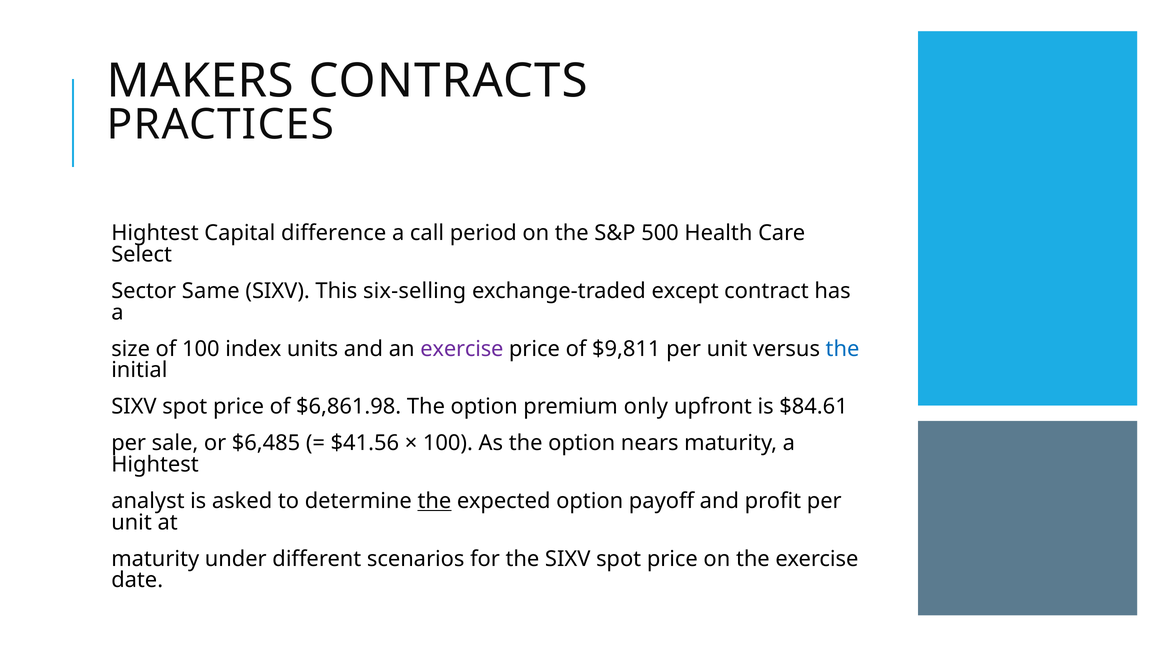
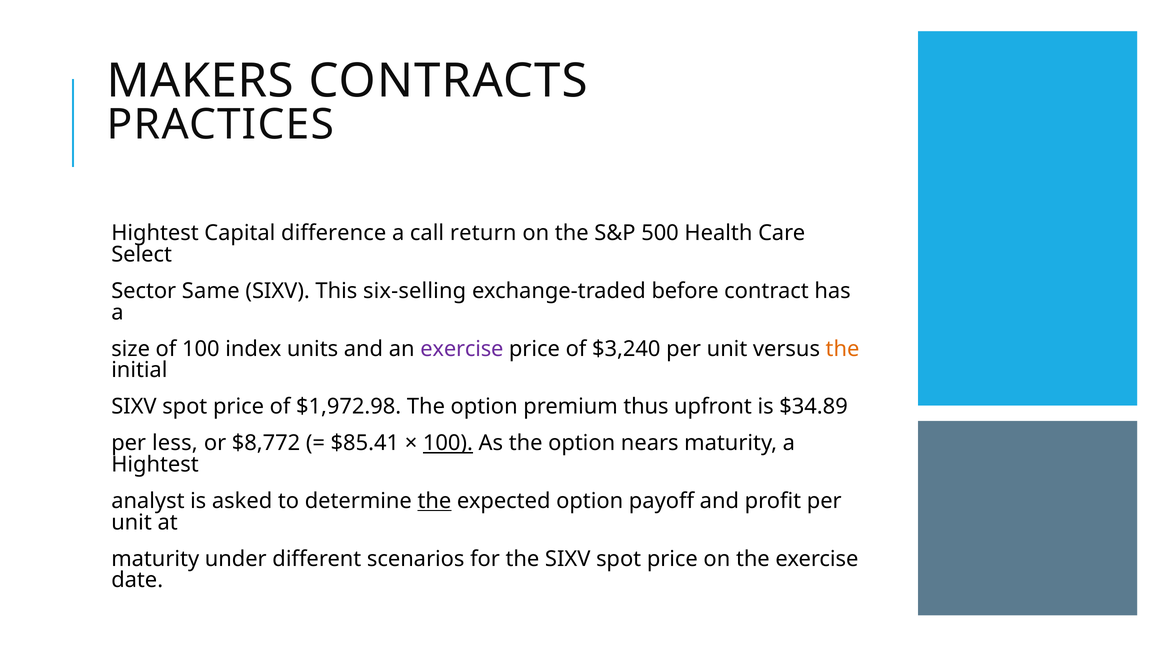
period: period -> return
except: except -> before
$9,811: $9,811 -> $3,240
the at (842, 349) colour: blue -> orange
$6,861.98: $6,861.98 -> $1,972.98
only: only -> thus
$84.61: $84.61 -> $34.89
sale: sale -> less
$6,485: $6,485 -> $8,772
$41.56: $41.56 -> $85.41
100 at (448, 443) underline: none -> present
